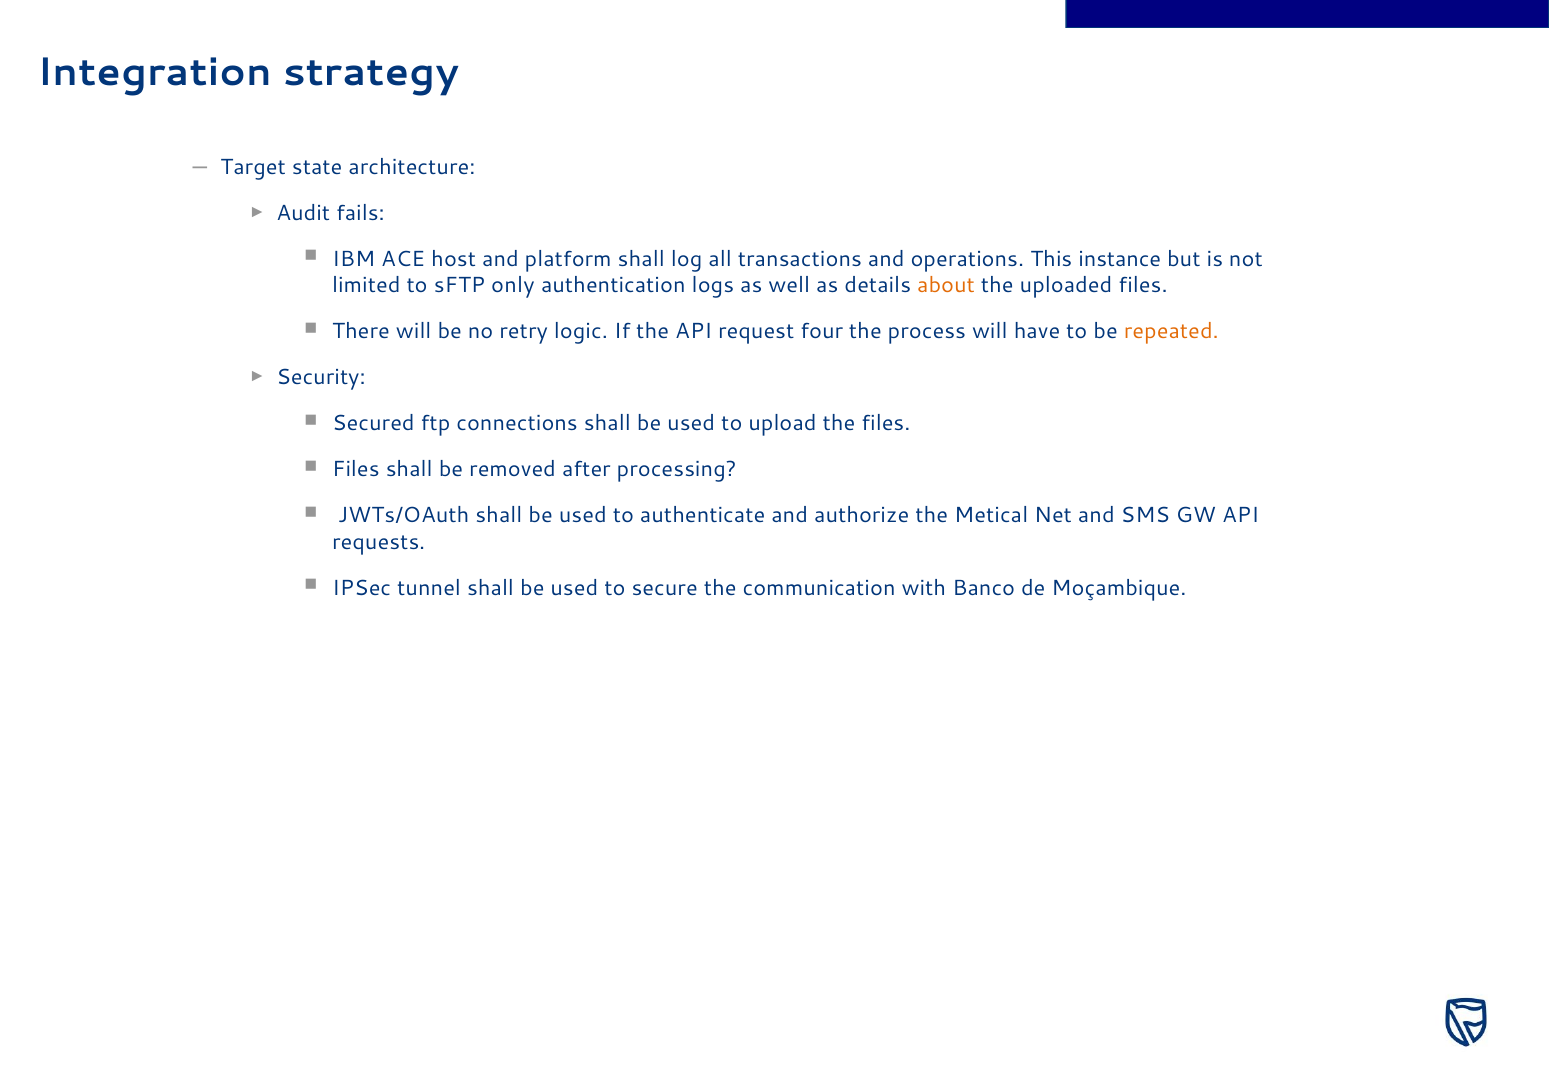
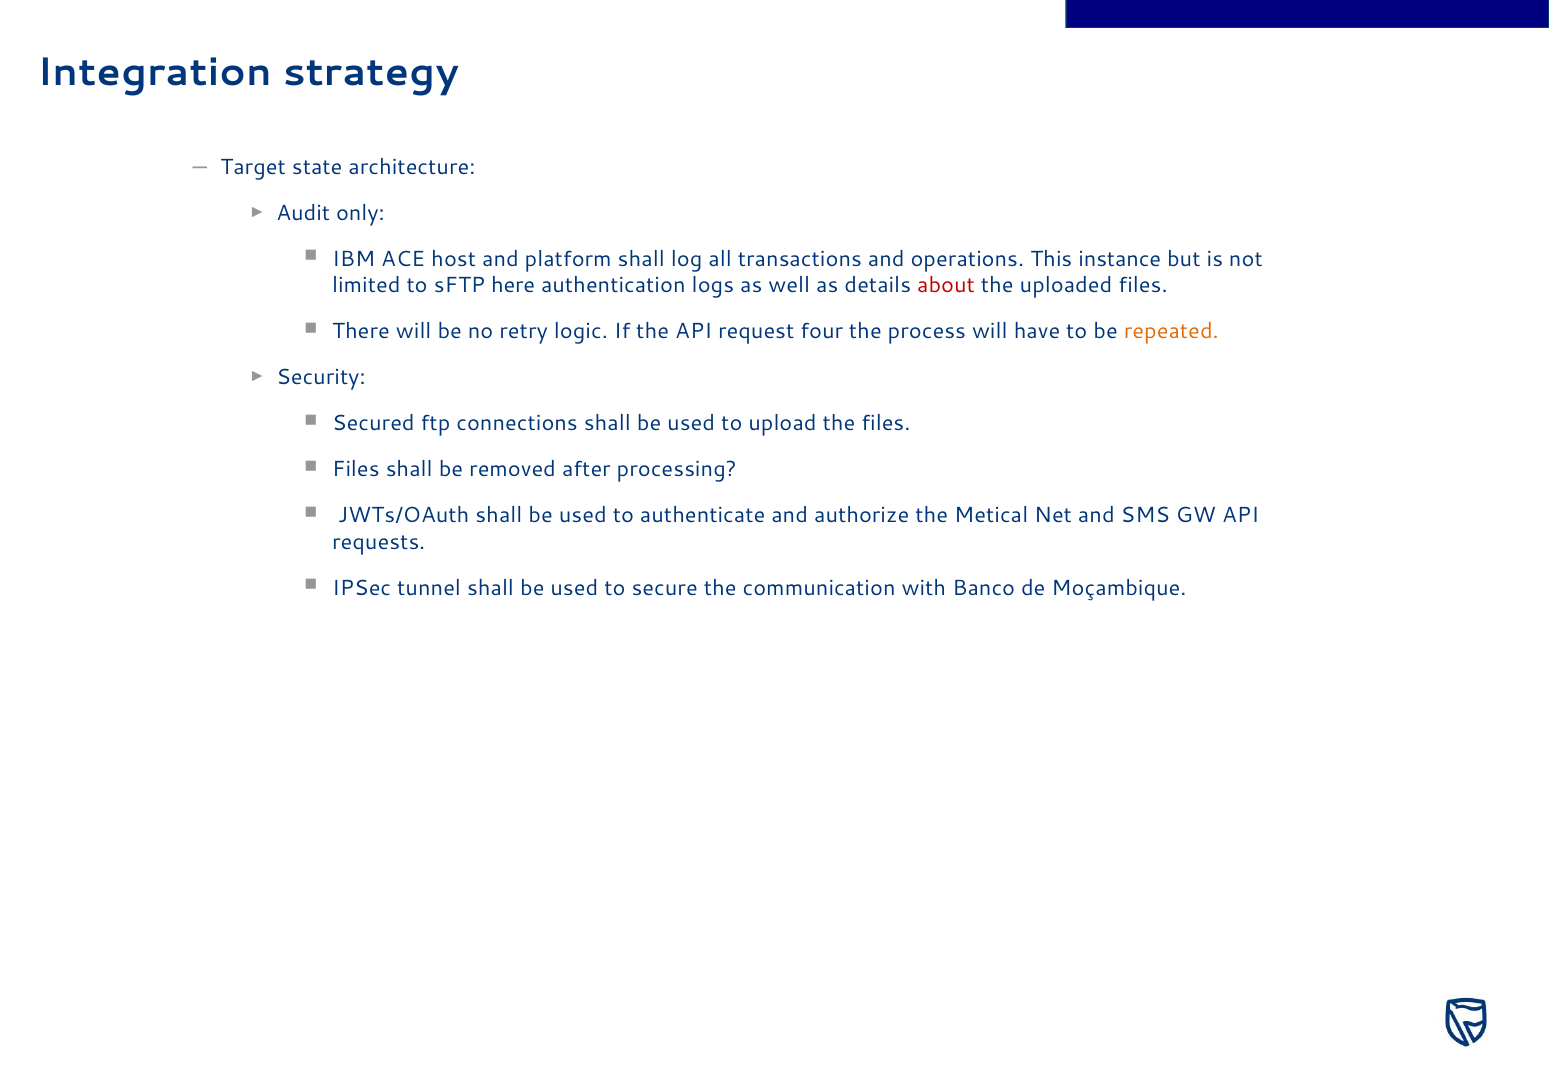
fails: fails -> only
only: only -> here
about colour: orange -> red
